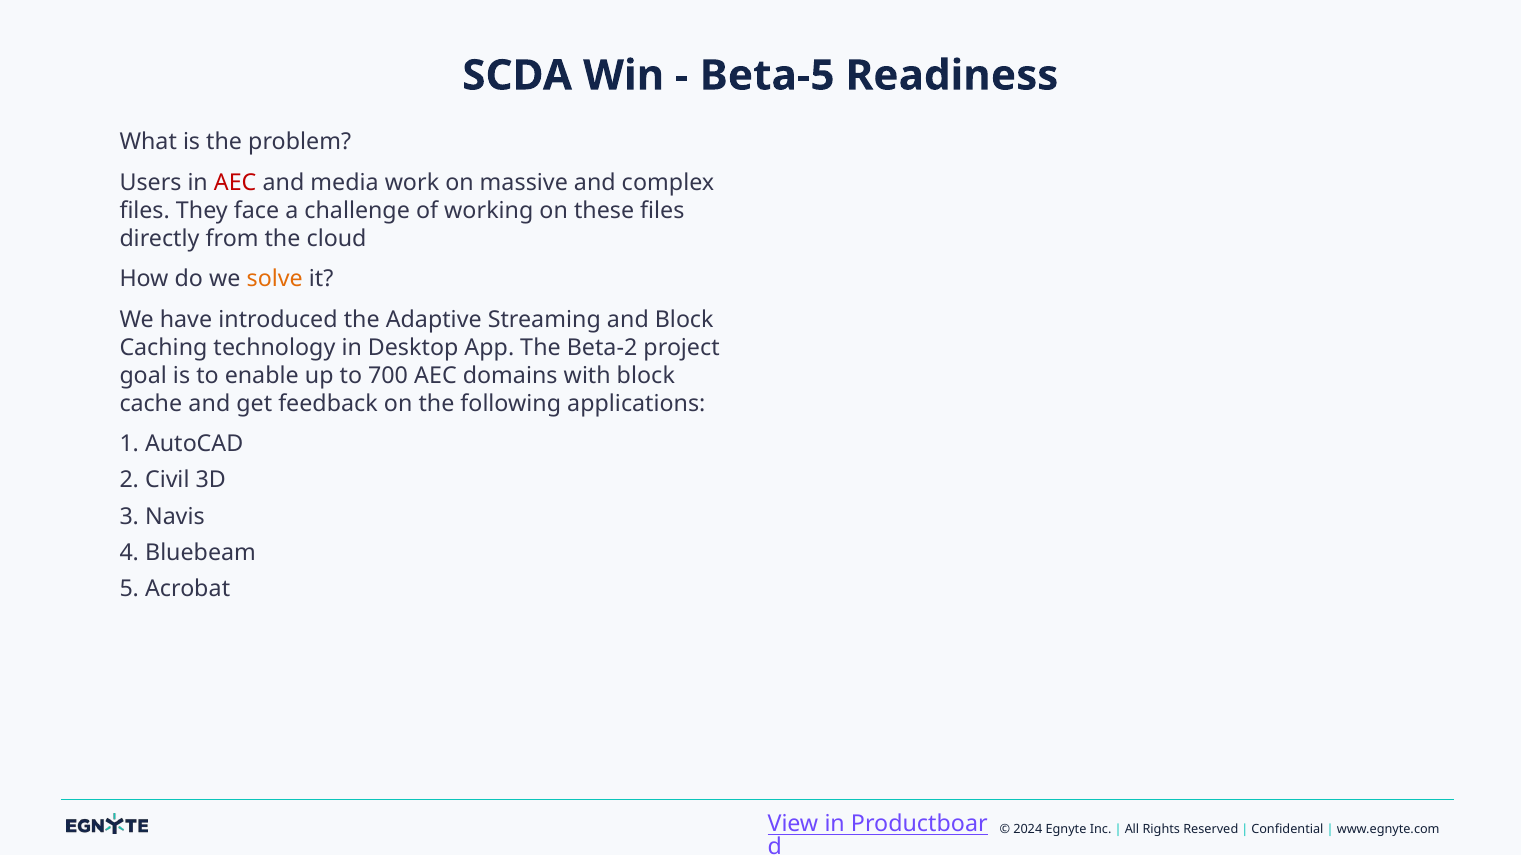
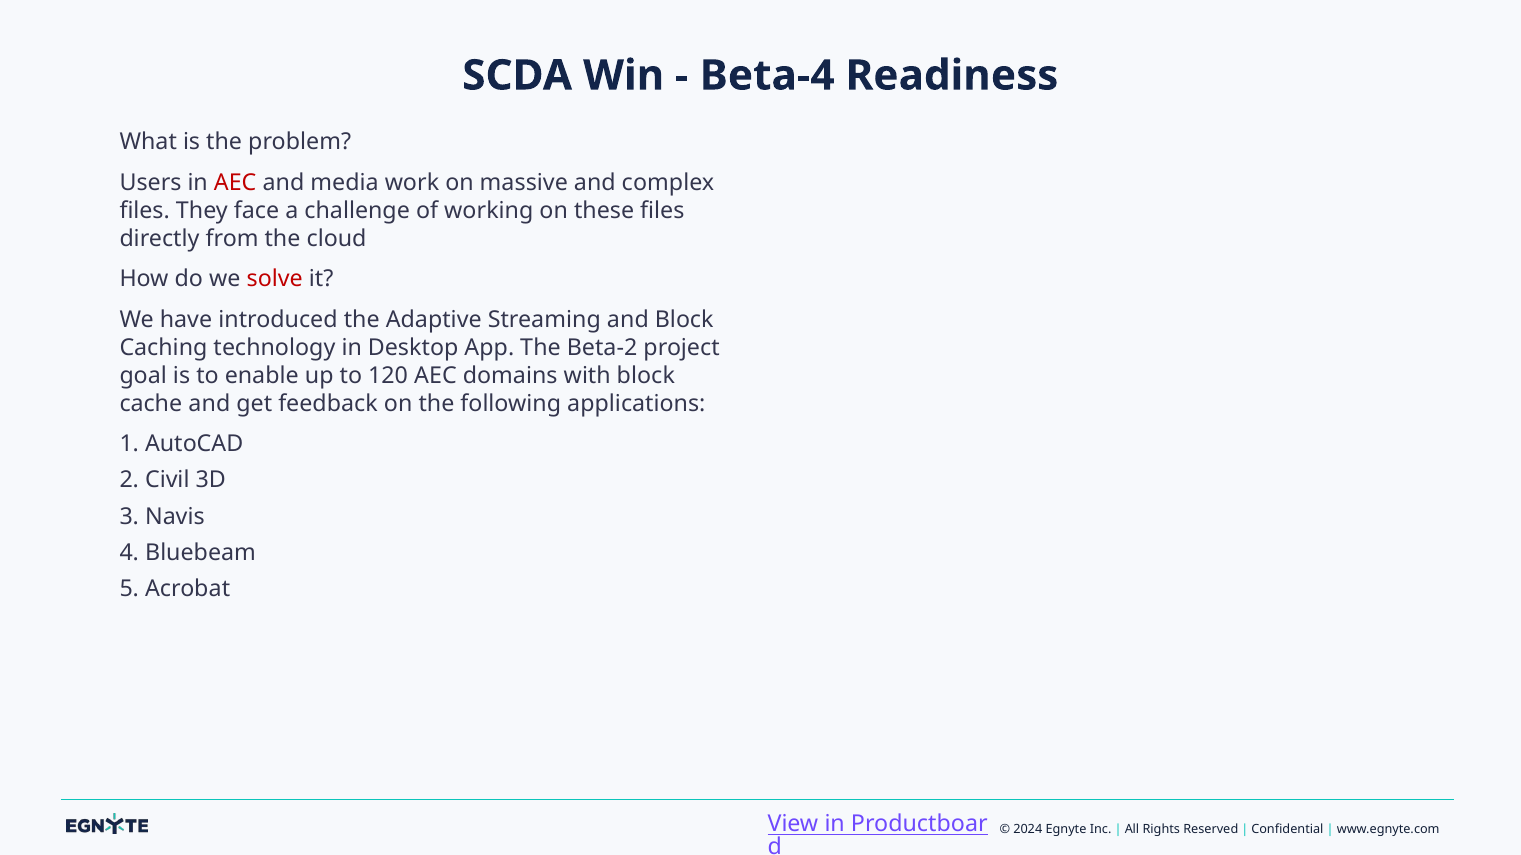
Beta-5: Beta-5 -> Beta-4
solve colour: orange -> red
700: 700 -> 120
